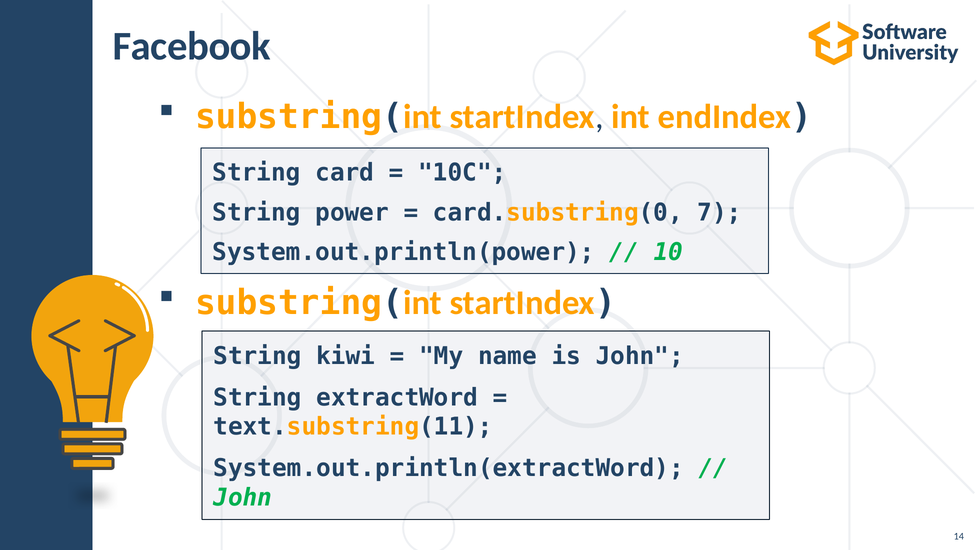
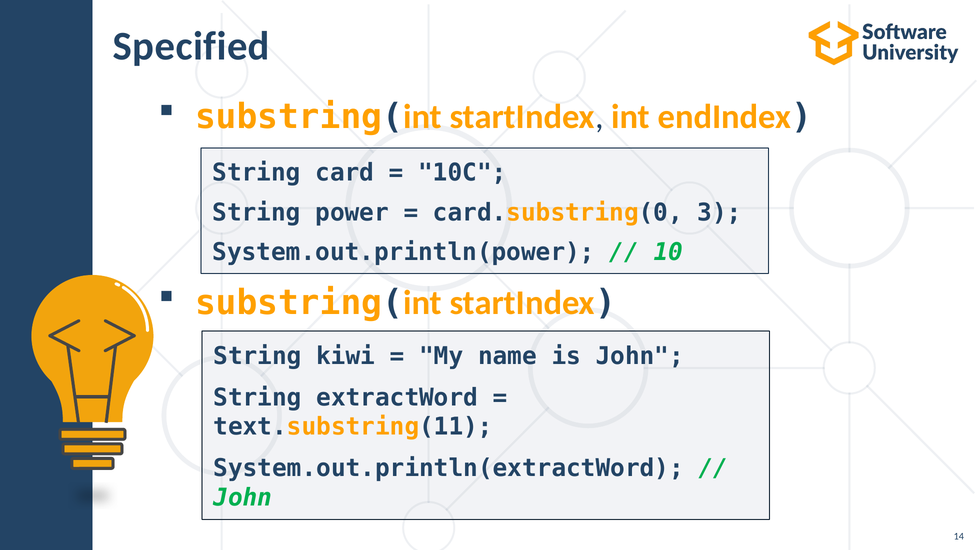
Facebook: Facebook -> Specified
7: 7 -> 3
